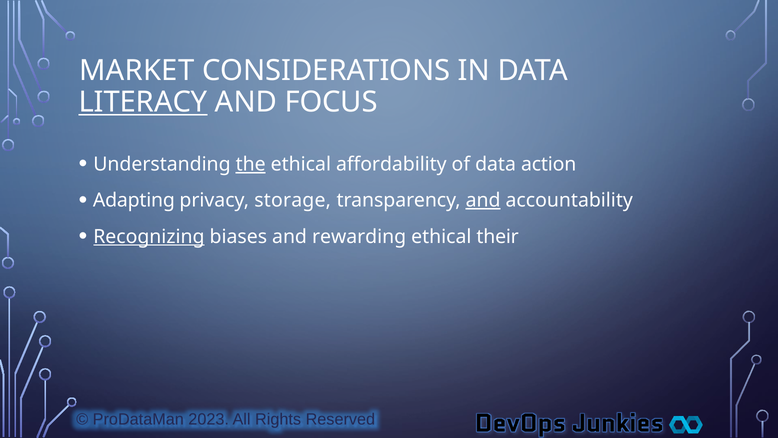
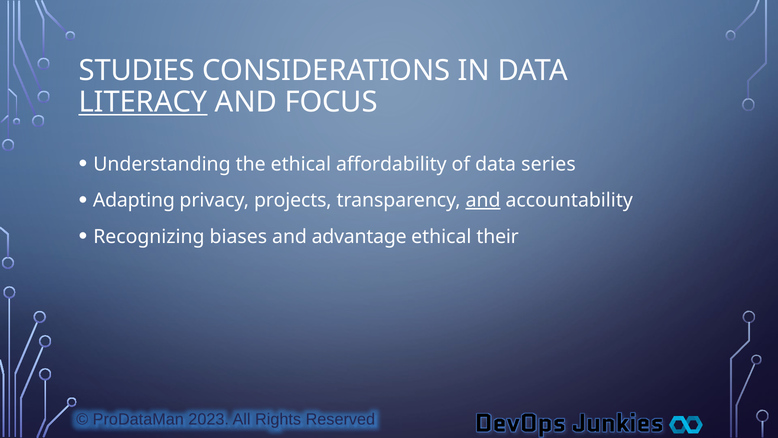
MARKET: MARKET -> STUDIES
the underline: present -> none
action: action -> series
storage: storage -> projects
Recognizing underline: present -> none
rewarding: rewarding -> advantage
